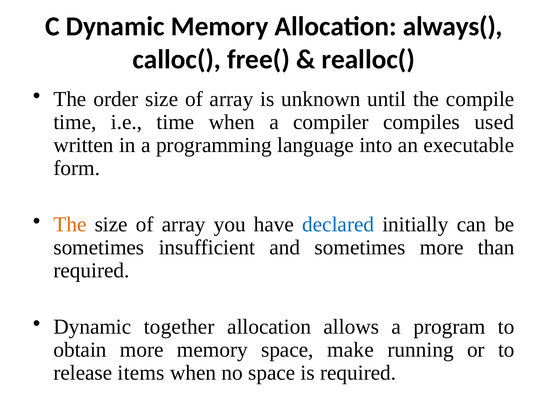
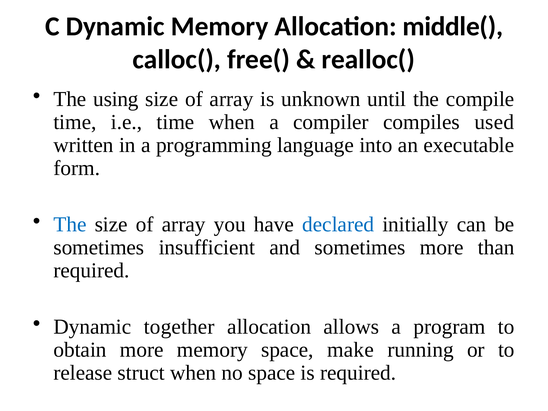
always(: always( -> middle(
order: order -> using
The at (70, 225) colour: orange -> blue
items: items -> struct
